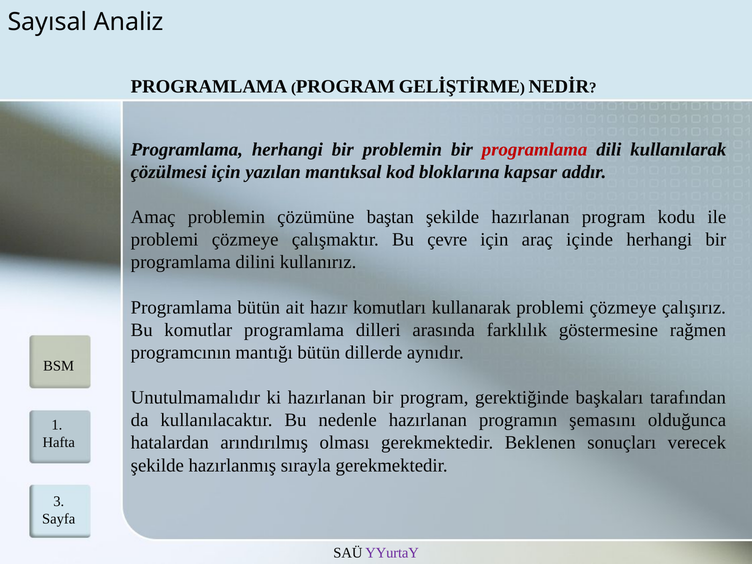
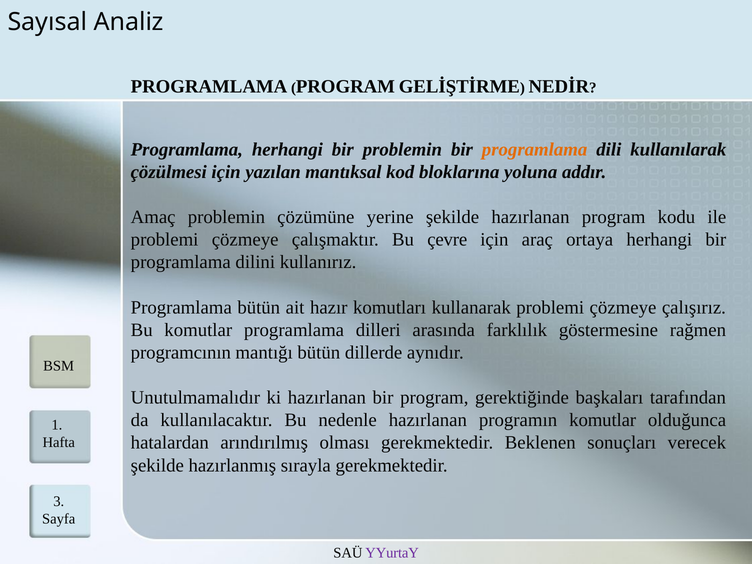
programlama at (535, 149) colour: red -> orange
kapsar: kapsar -> yoluna
baştan: baştan -> yerine
içinde: içinde -> ortaya
programın şemasını: şemasını -> komutlar
